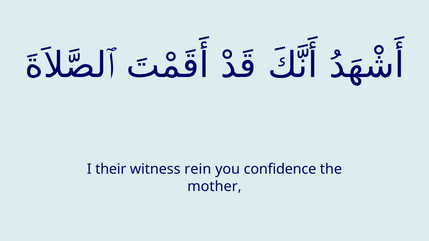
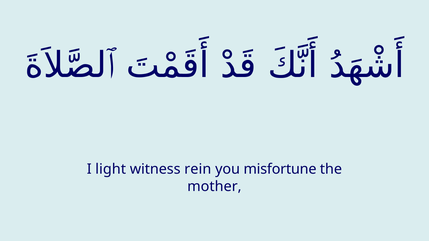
their: their -> light
confidence: confidence -> misfortune
